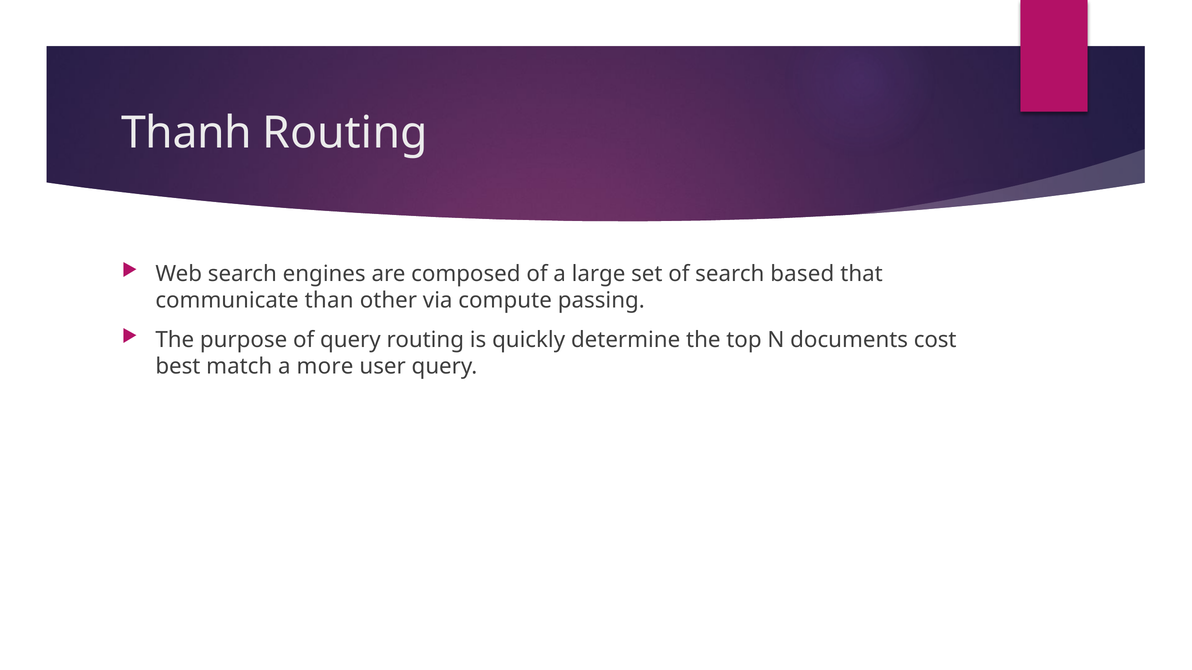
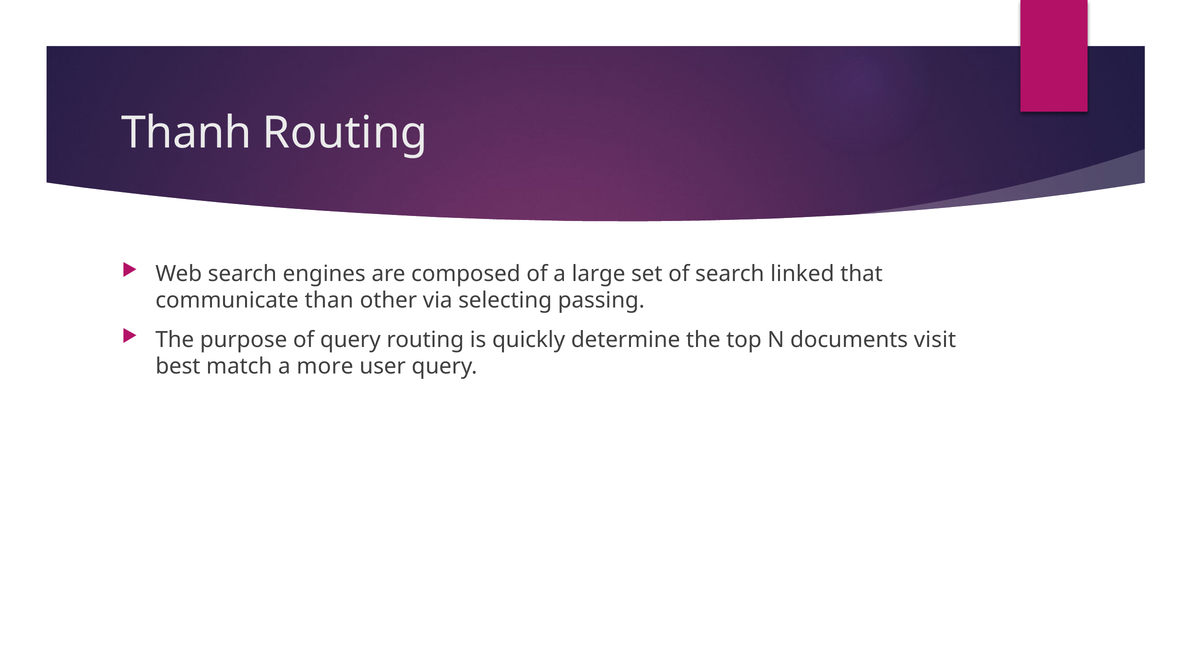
based: based -> linked
compute: compute -> selecting
cost: cost -> visit
